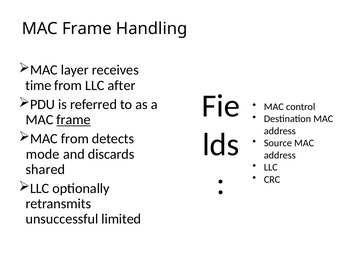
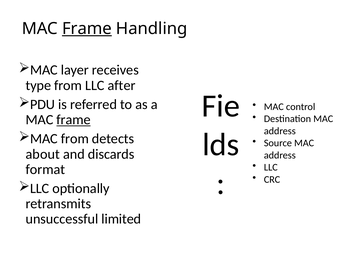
Frame at (87, 29) underline: none -> present
time: time -> type
mode: mode -> about
shared: shared -> format
